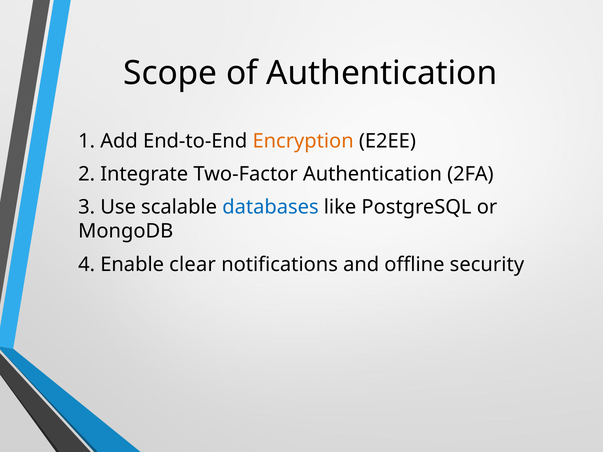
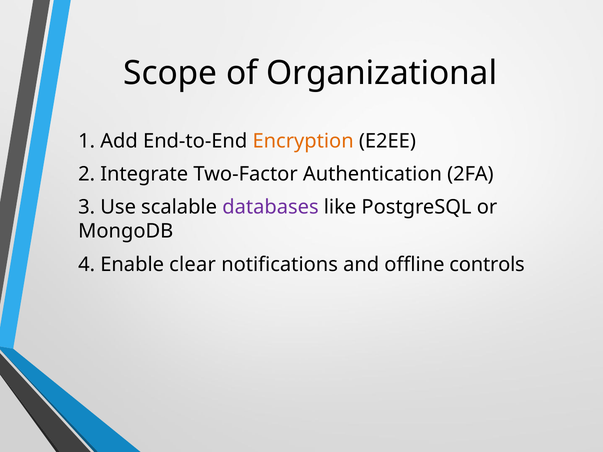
of Authentication: Authentication -> Organizational
databases colour: blue -> purple
security: security -> controls
